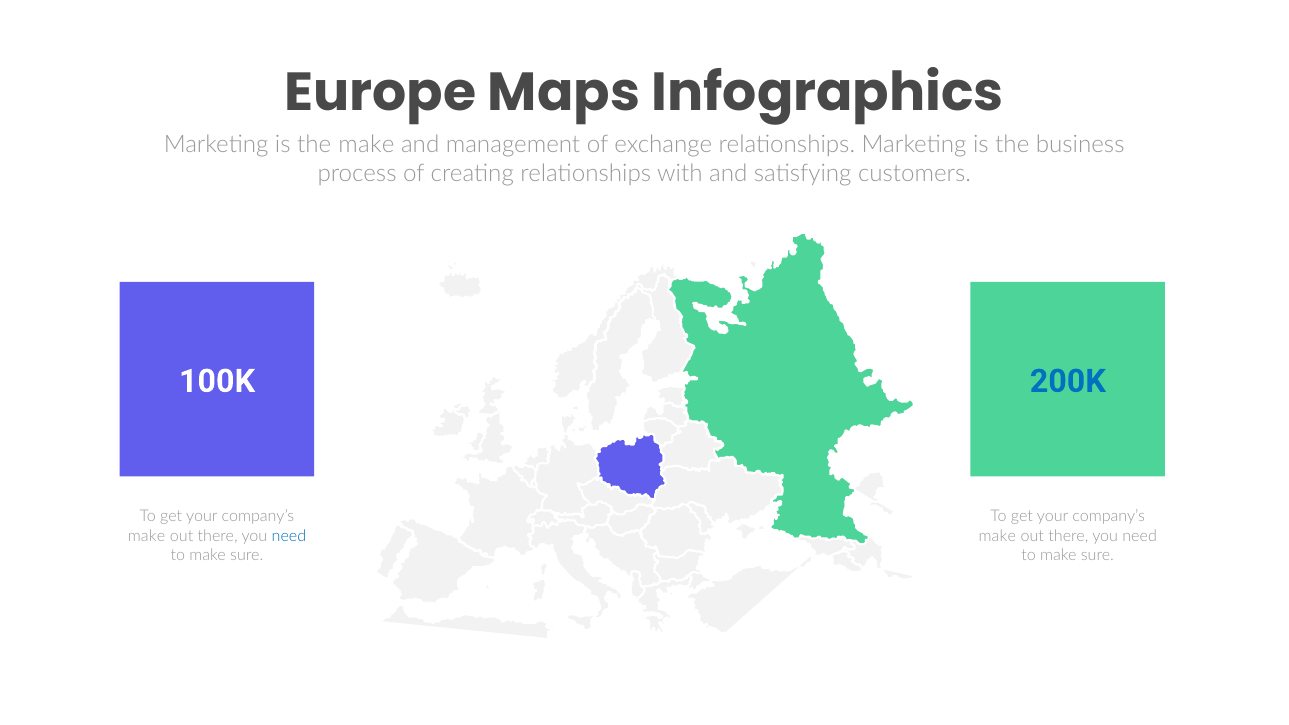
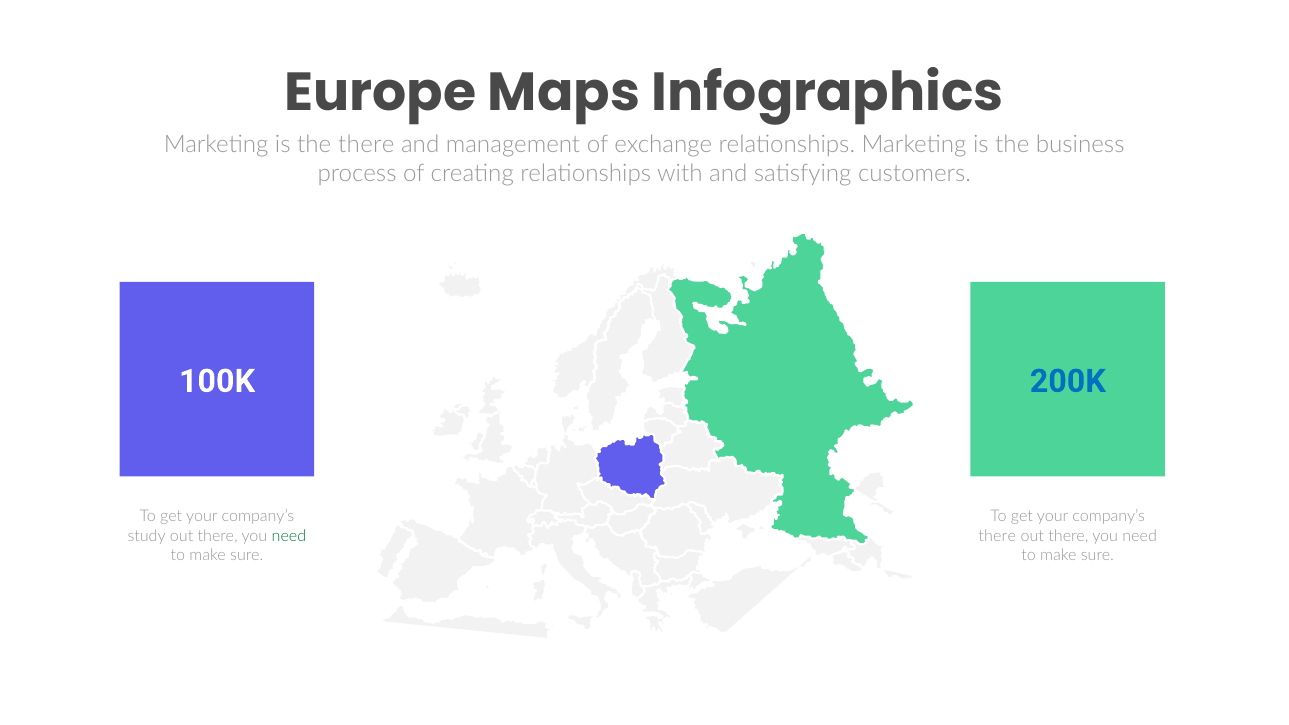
the make: make -> there
make at (147, 536): make -> study
need at (289, 536) colour: blue -> green
make at (997, 536): make -> there
